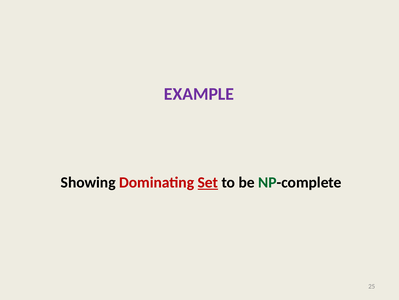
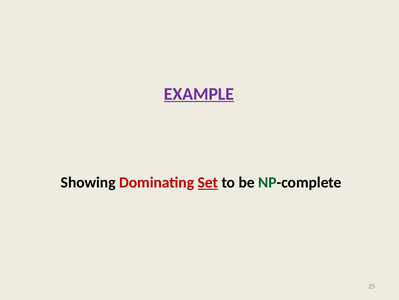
EXAMPLE underline: none -> present
